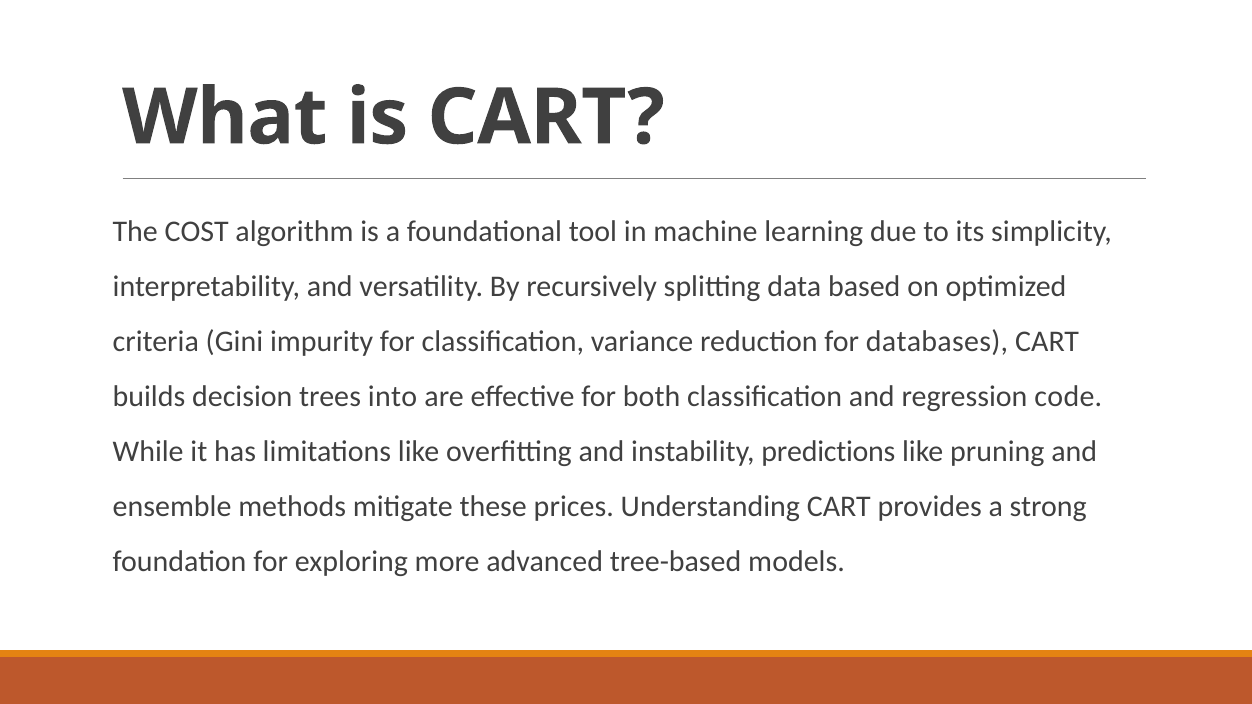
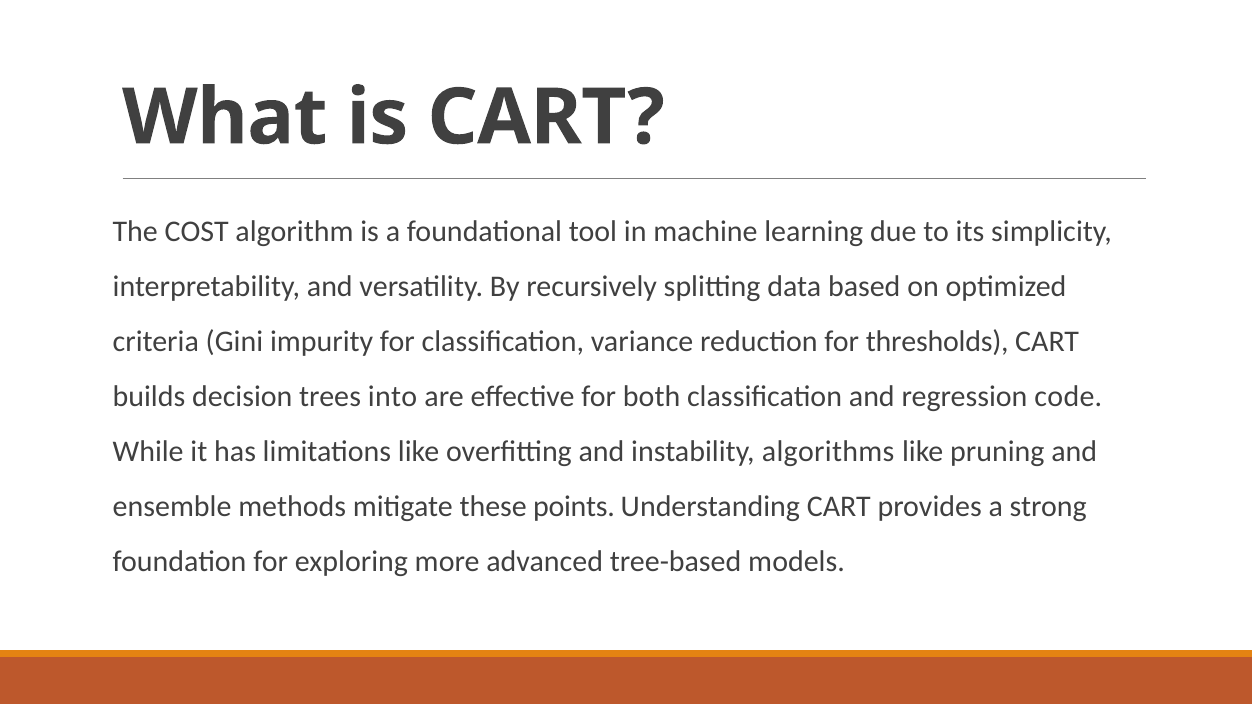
databases: databases -> thresholds
predictions: predictions -> algorithms
prices: prices -> points
